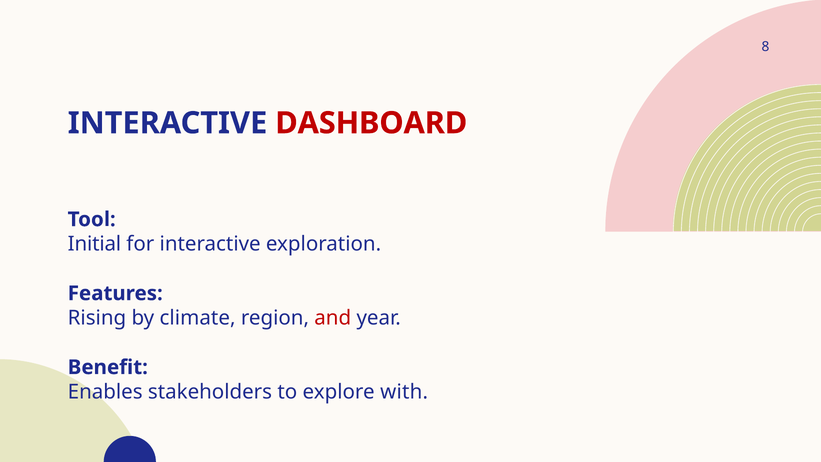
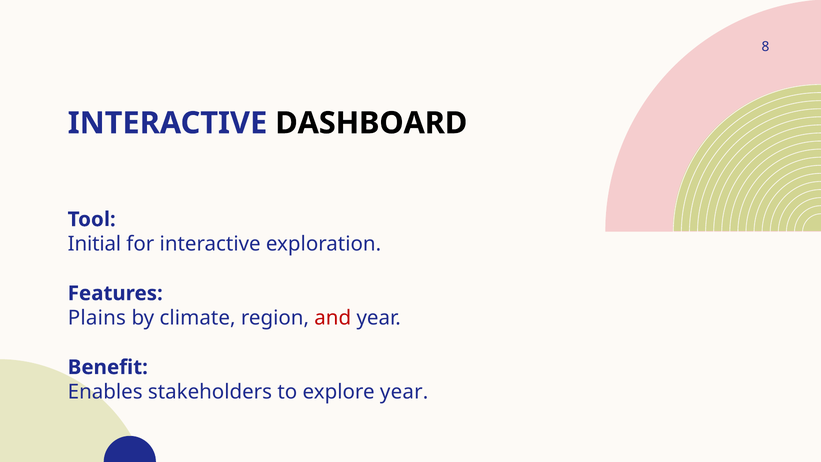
DASHBOARD colour: red -> black
Rising: Rising -> Plains
explore with: with -> year
